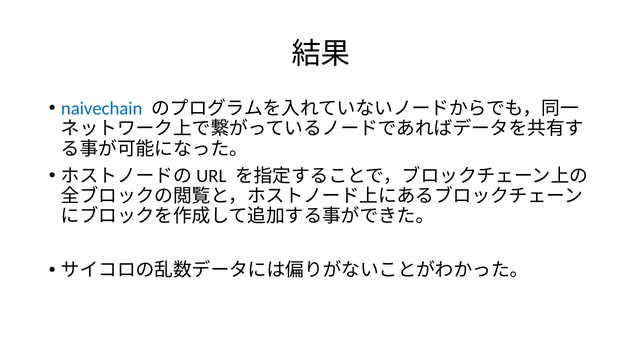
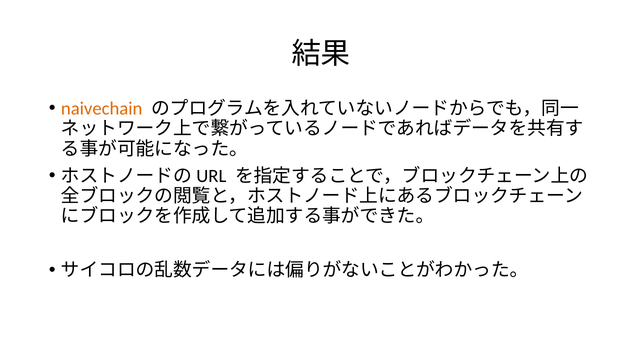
naivechain colour: blue -> orange
